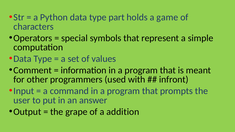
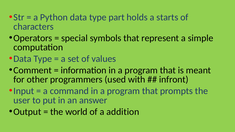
game: game -> starts
grape: grape -> world
